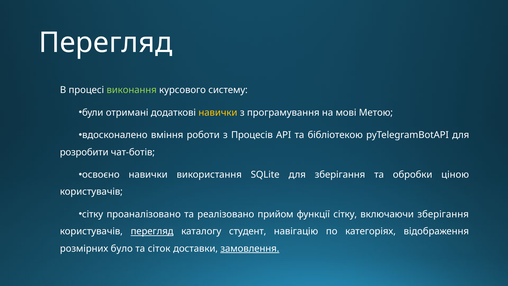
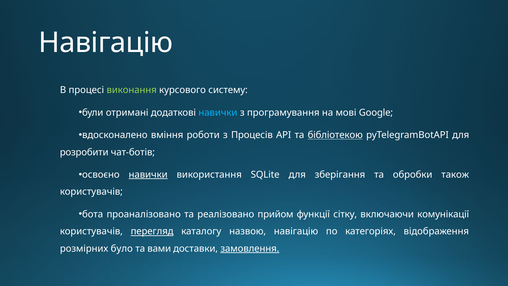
Перегляд at (106, 43): Перегляд -> Навігацію
навички at (218, 113) colour: yellow -> light blue
Метою: Метою -> Google
бібліотекою underline: none -> present
навички at (148, 175) underline: none -> present
ціною: ціною -> також
сітку at (93, 214): сітку -> бота
включаючи зберігання: зберігання -> комунікації
студент: студент -> назвою
сіток: сіток -> вами
